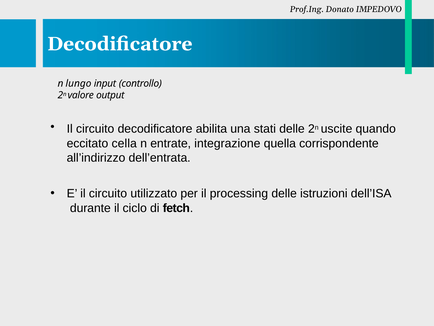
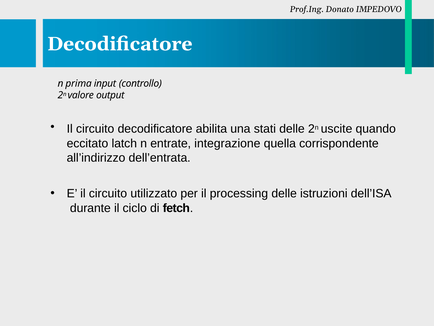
lungo: lungo -> prima
cella: cella -> latch
